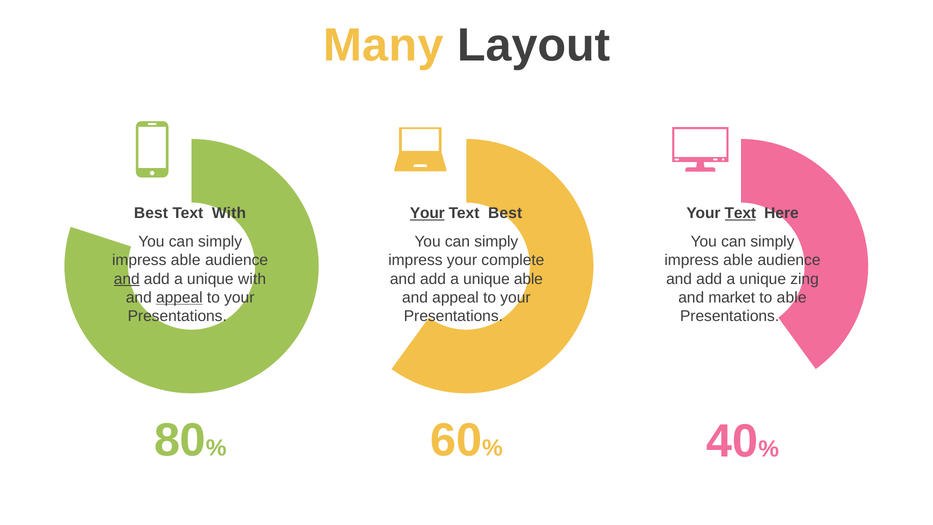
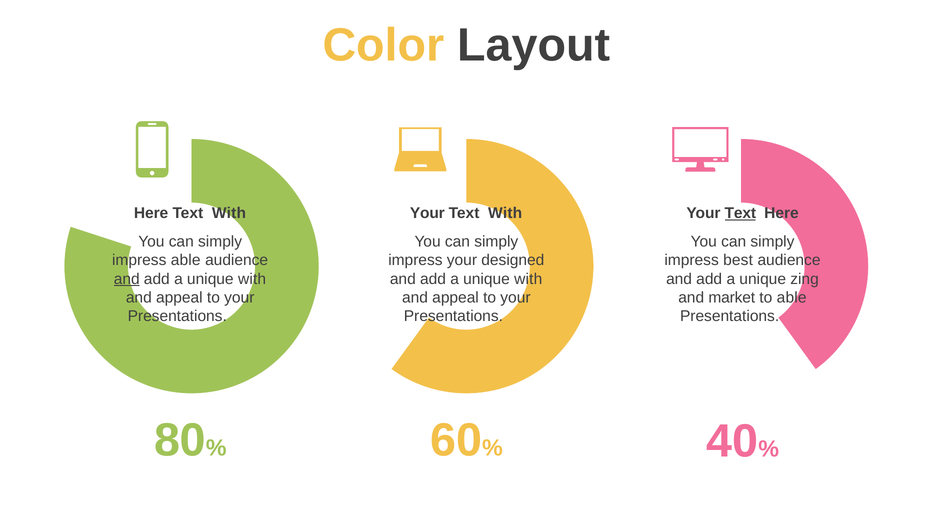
Many: Many -> Color
Best at (151, 213): Best -> Here
Your at (427, 213) underline: present -> none
Best at (505, 213): Best -> With
complete: complete -> designed
able at (738, 260): able -> best
able at (528, 279): able -> with
appeal at (179, 297) underline: present -> none
